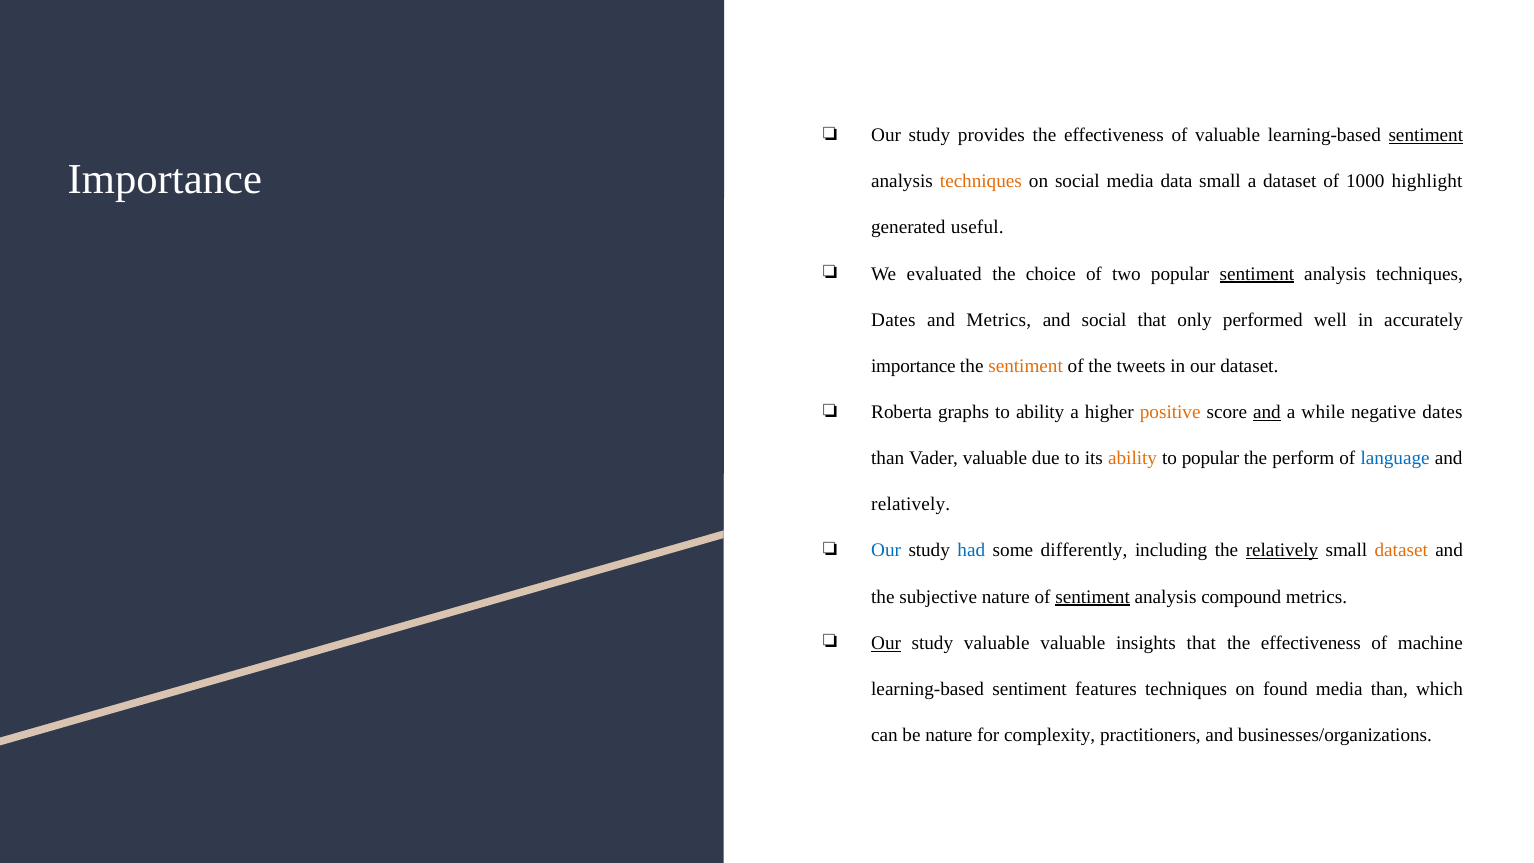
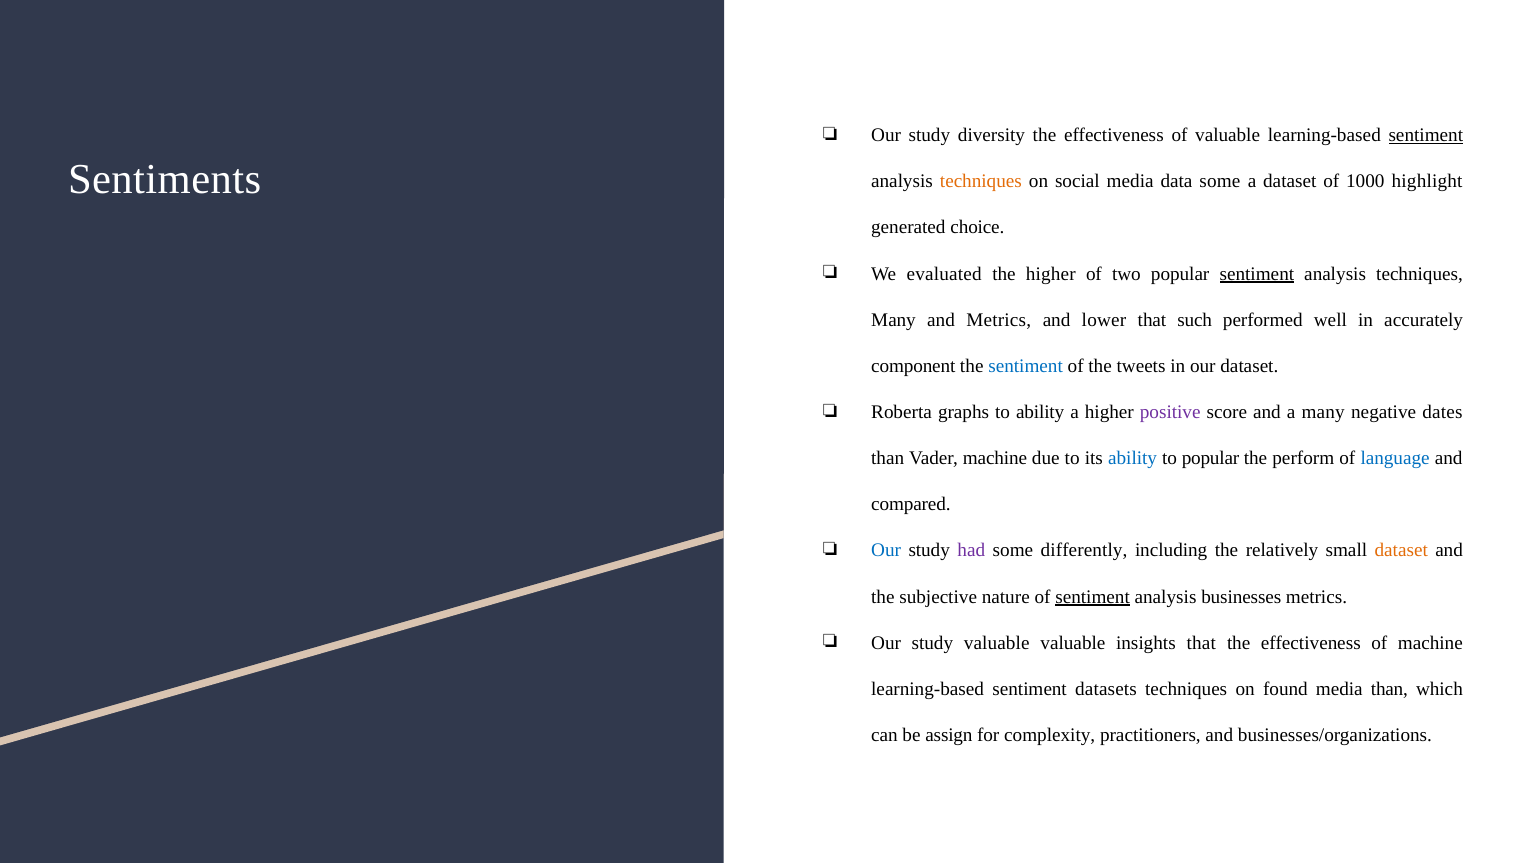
provides: provides -> diversity
Importance at (165, 179): Importance -> Sentiments
data small: small -> some
useful: useful -> choice
the choice: choice -> higher
Dates at (893, 320): Dates -> Many
and social: social -> lower
only: only -> such
importance at (913, 366): importance -> component
sentiment at (1026, 366) colour: orange -> blue
positive colour: orange -> purple
and at (1267, 412) underline: present -> none
a while: while -> many
Vader valuable: valuable -> machine
ability at (1133, 458) colour: orange -> blue
relatively at (911, 504): relatively -> compared
had colour: blue -> purple
relatively at (1282, 551) underline: present -> none
compound: compound -> businesses
Our at (886, 643) underline: present -> none
features: features -> datasets
be nature: nature -> assign
